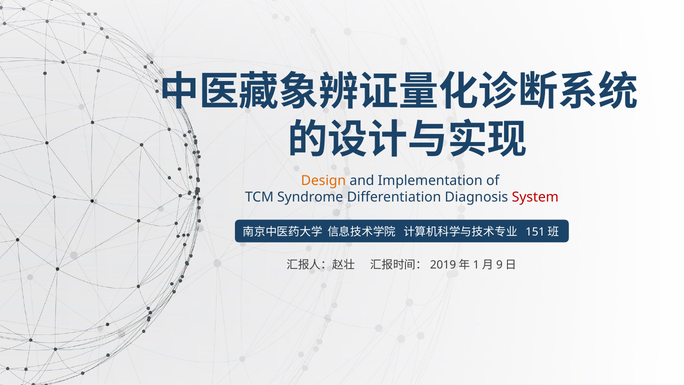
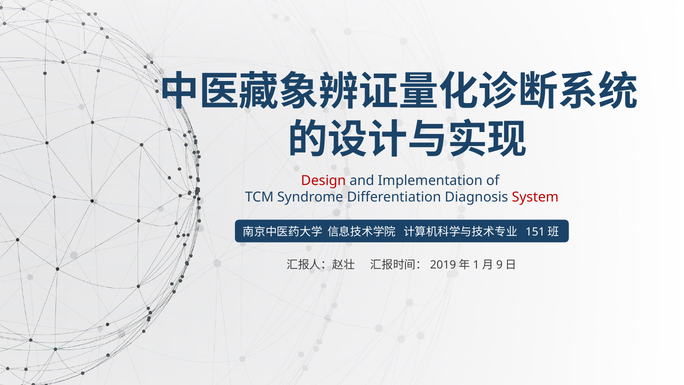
Design colour: orange -> red
